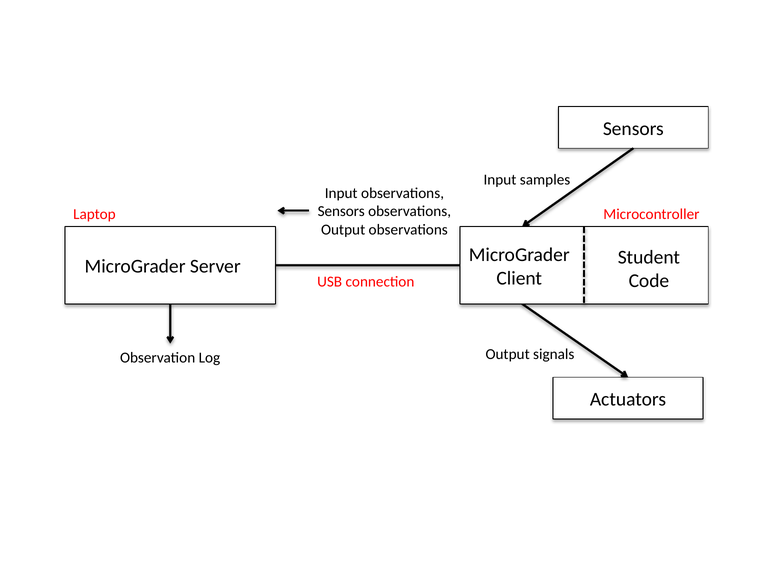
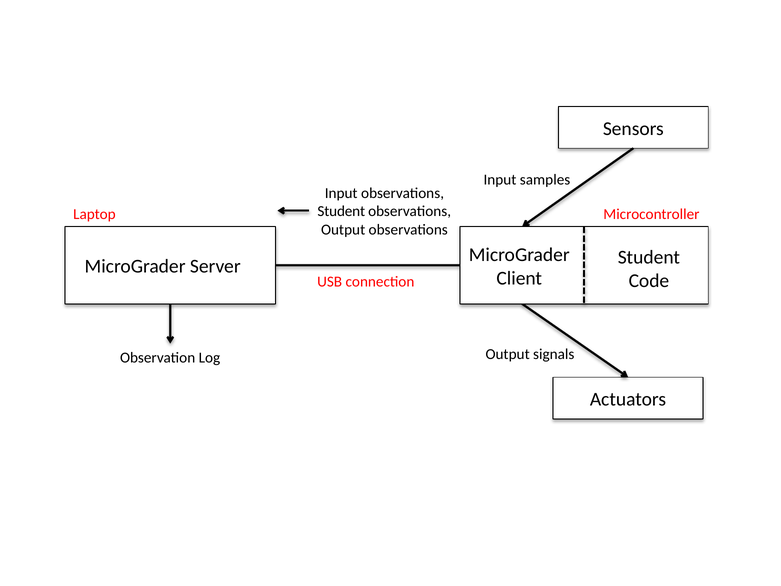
Sensors at (341, 211): Sensors -> Student
